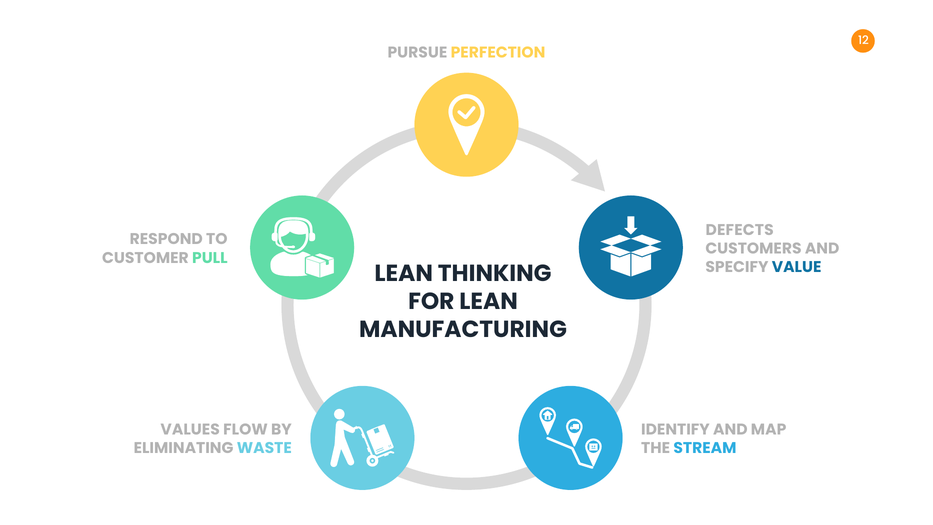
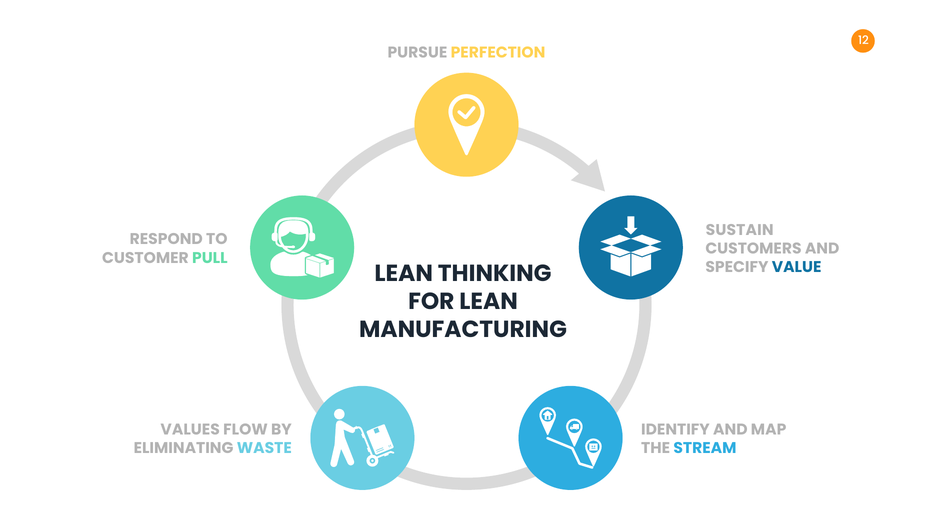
DEFECTS: DEFECTS -> SUSTAIN
